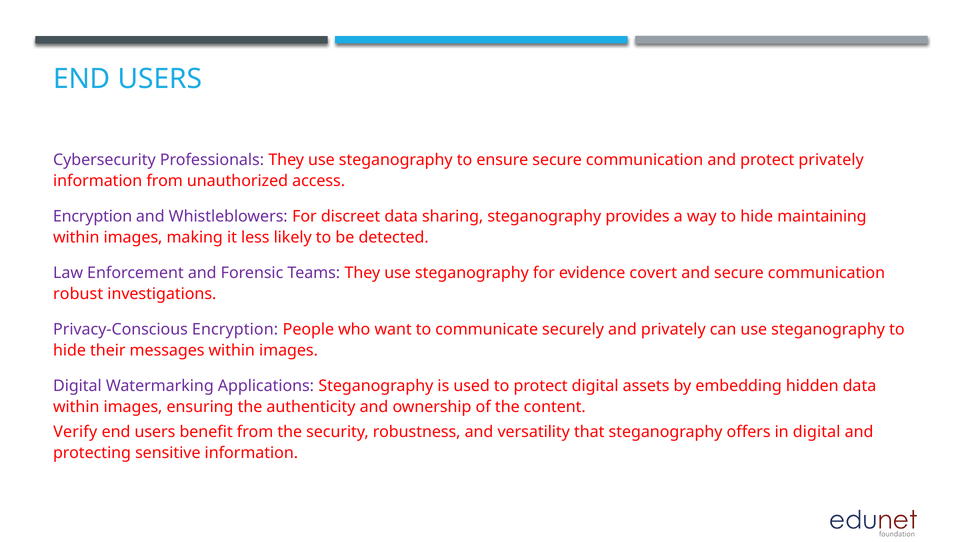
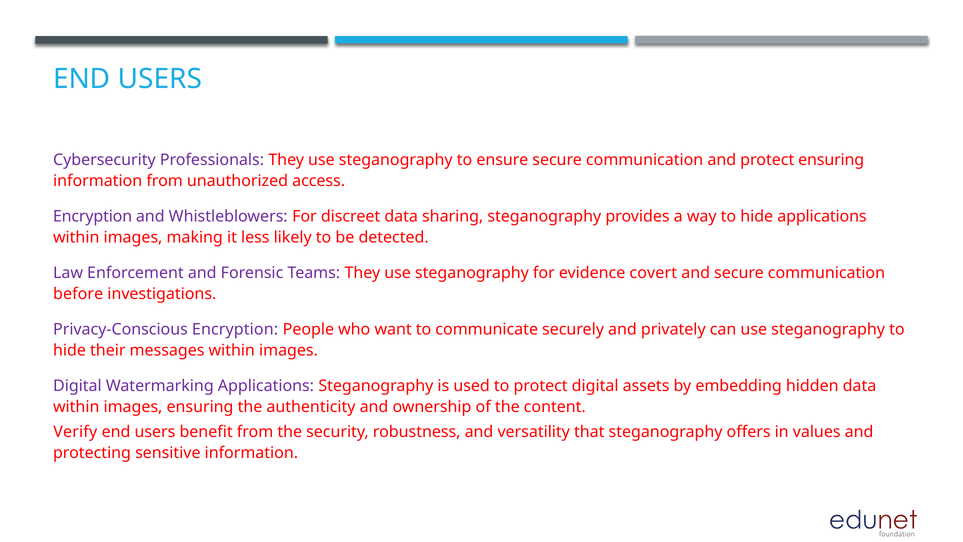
protect privately: privately -> ensuring
hide maintaining: maintaining -> applications
robust: robust -> before
in digital: digital -> values
